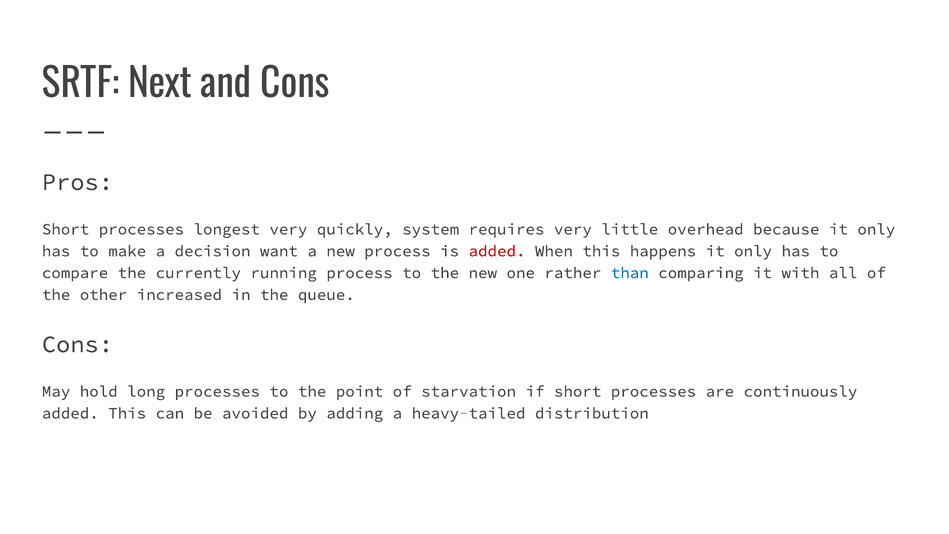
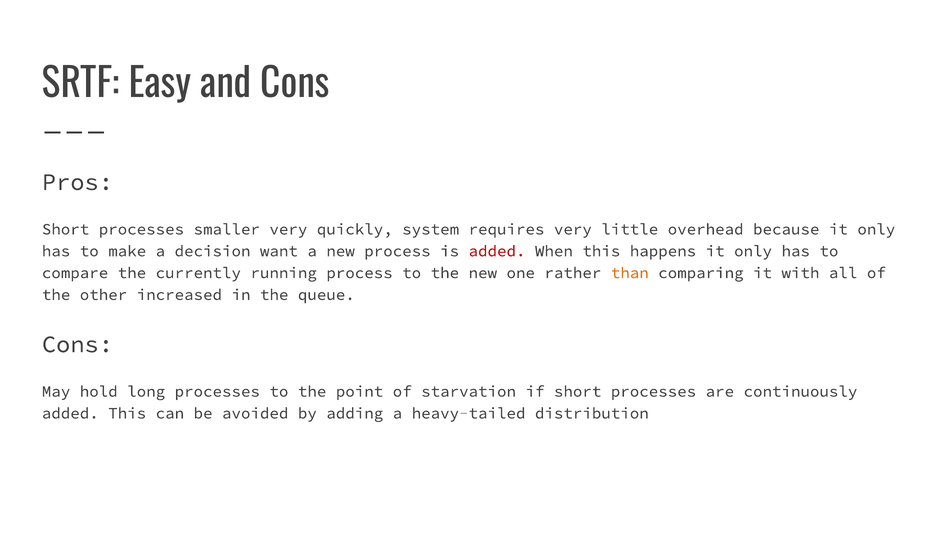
Next: Next -> Easy
longest: longest -> smaller
than colour: blue -> orange
